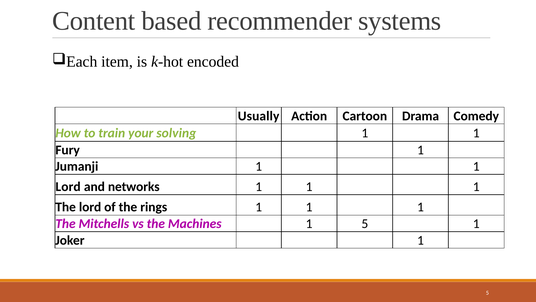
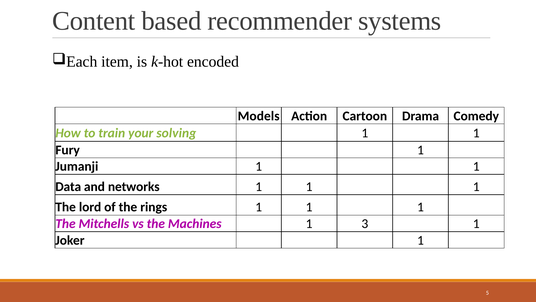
Usually: Usually -> Models
Lord at (68, 186): Lord -> Data
1 5: 5 -> 3
